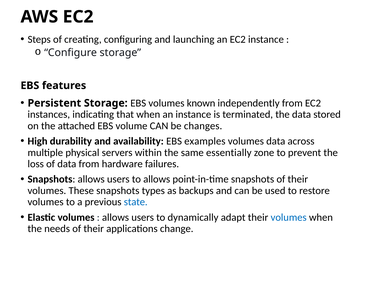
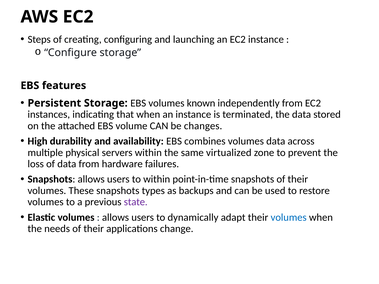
examples: examples -> combines
essentially: essentially -> virtualized
to allows: allows -> within
state colour: blue -> purple
